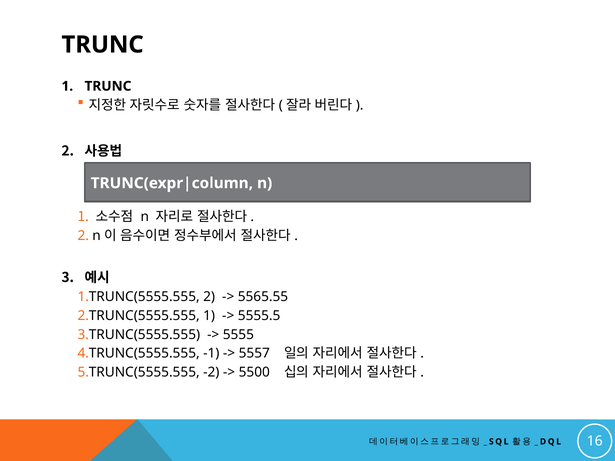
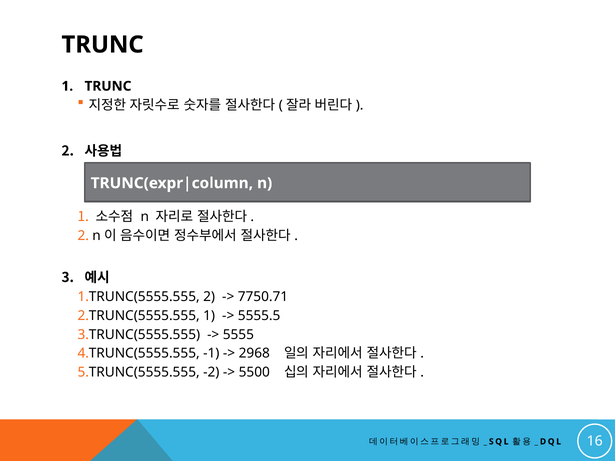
5565.55: 5565.55 -> 7750.71
5557: 5557 -> 2968
